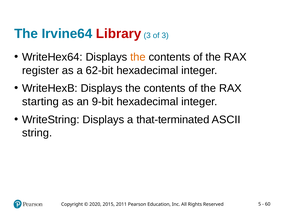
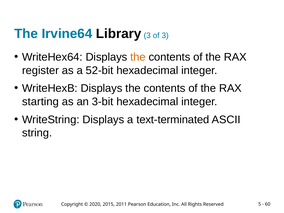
Library colour: red -> black
62-bit: 62-bit -> 52-bit
9-bit: 9-bit -> 3-bit
that-terminated: that-terminated -> text-terminated
